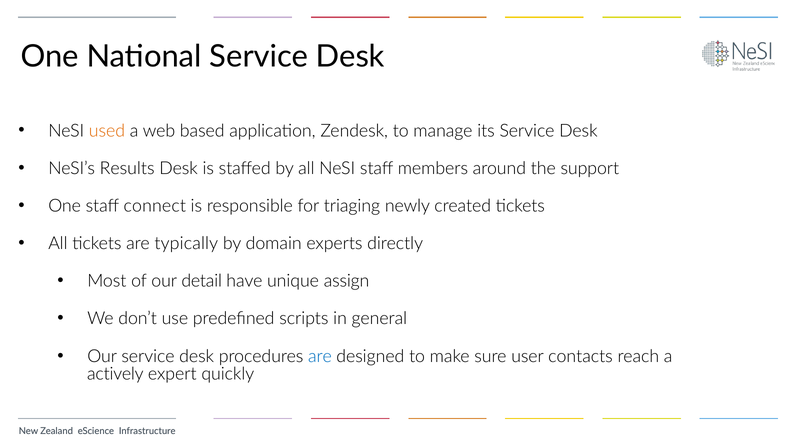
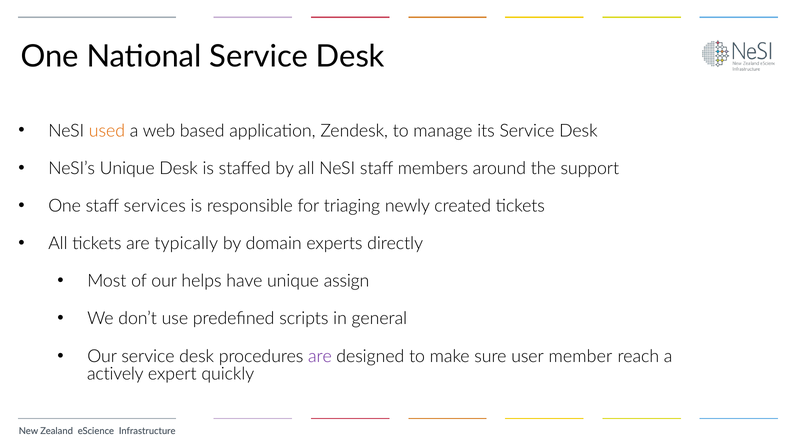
NeSI’s Results: Results -> Unique
connect: connect -> services
detail: detail -> helps
are at (320, 357) colour: blue -> purple
contacts: contacts -> member
